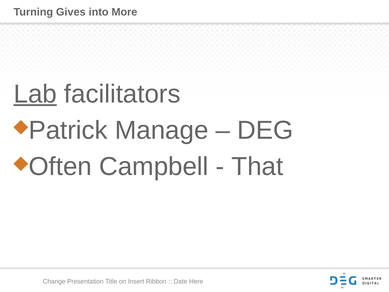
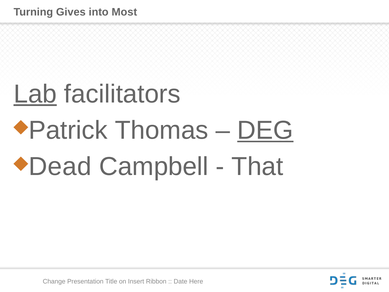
More: More -> Most
Manage: Manage -> Thomas
DEG underline: none -> present
Often: Often -> Dead
